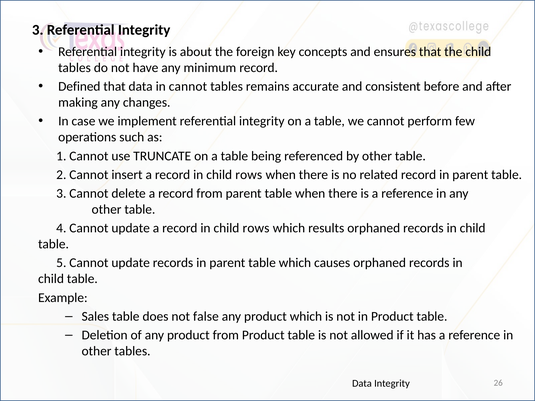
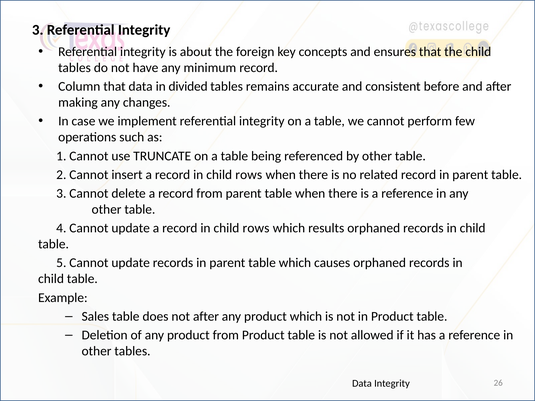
Defined: Defined -> Column
in cannot: cannot -> divided
not false: false -> after
